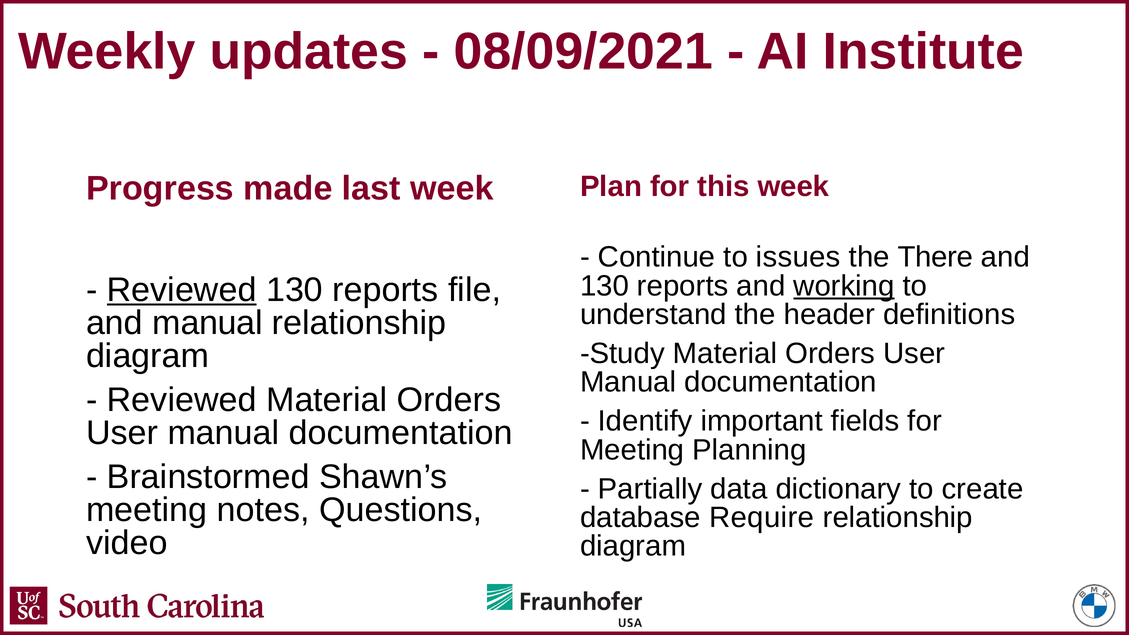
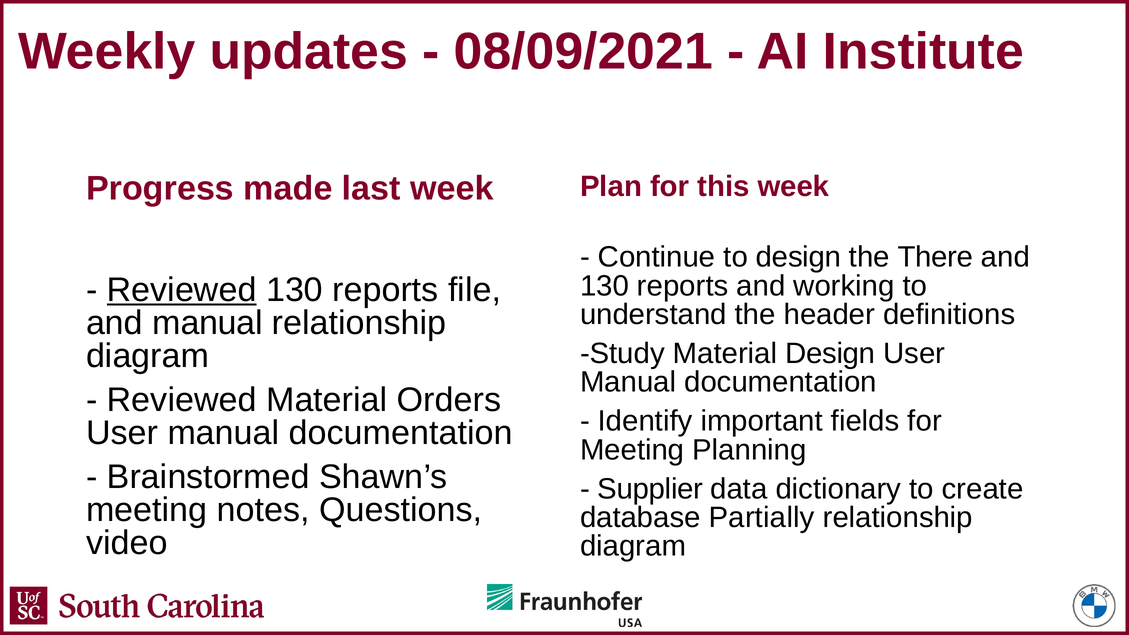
to issues: issues -> design
working underline: present -> none
Study Material Orders: Orders -> Design
Partially: Partially -> Supplier
Require: Require -> Partially
